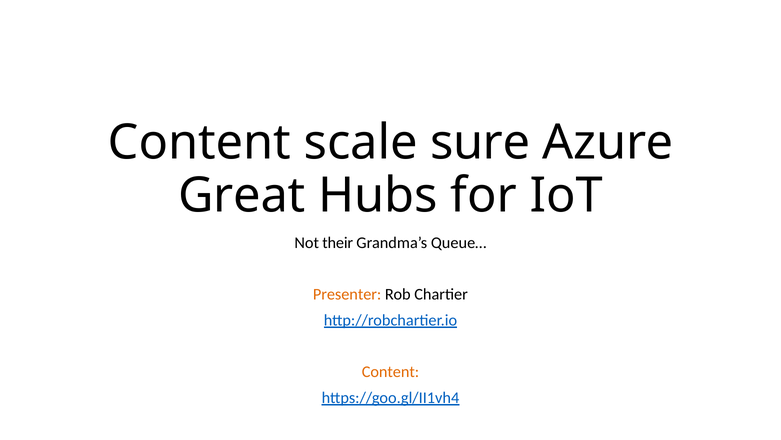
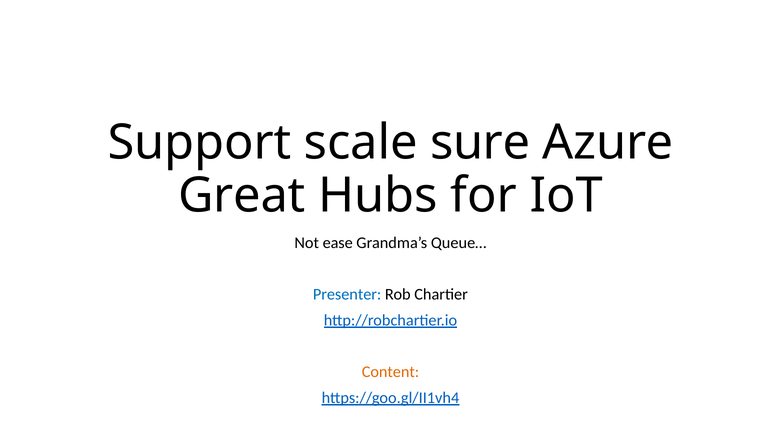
Content at (199, 143): Content -> Support
their: their -> ease
Presenter colour: orange -> blue
